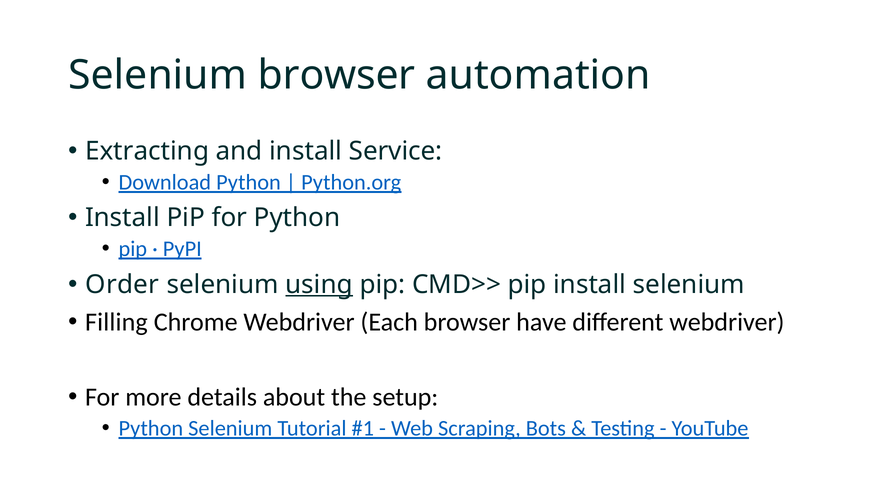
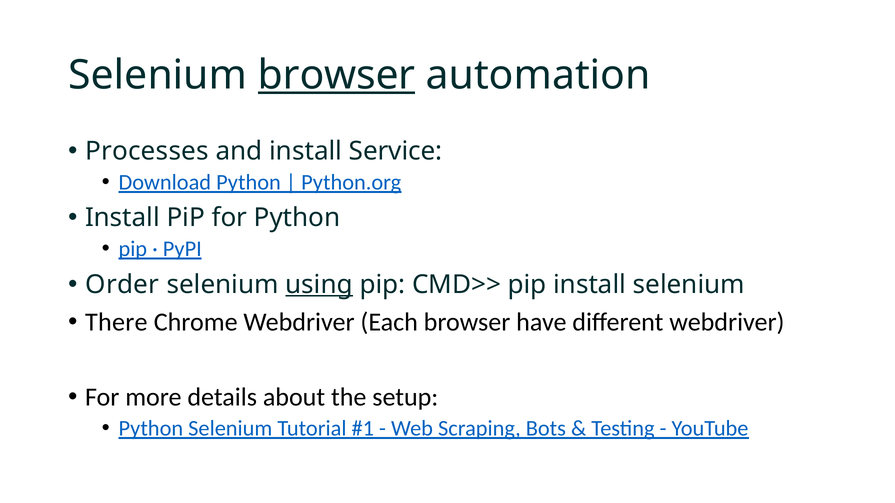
browser at (337, 75) underline: none -> present
Extracting: Extracting -> Processes
Filling: Filling -> There
